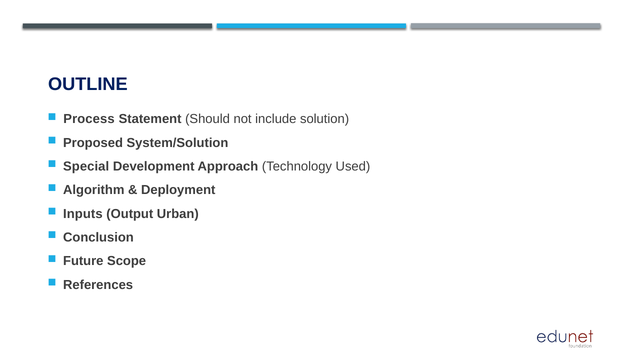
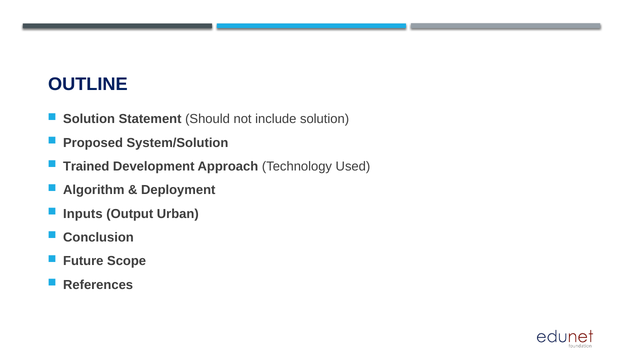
Process at (89, 119): Process -> Solution
Special: Special -> Trained
